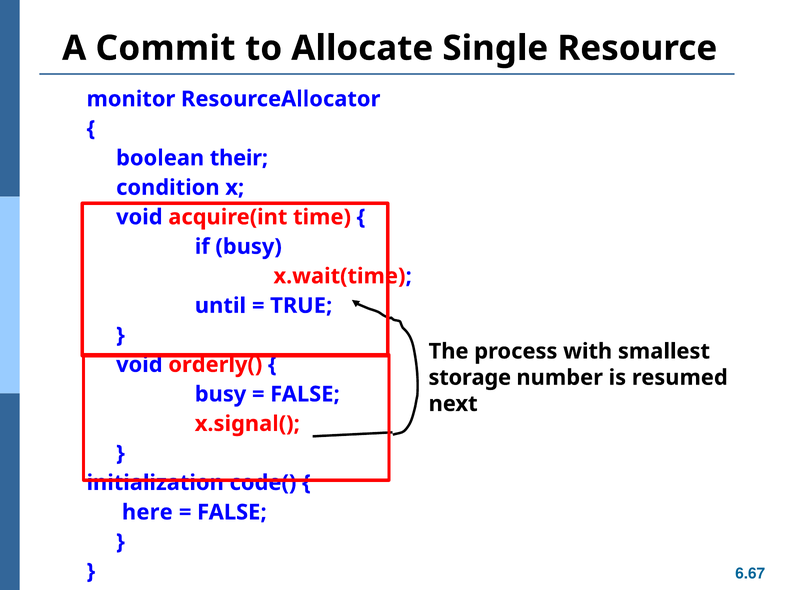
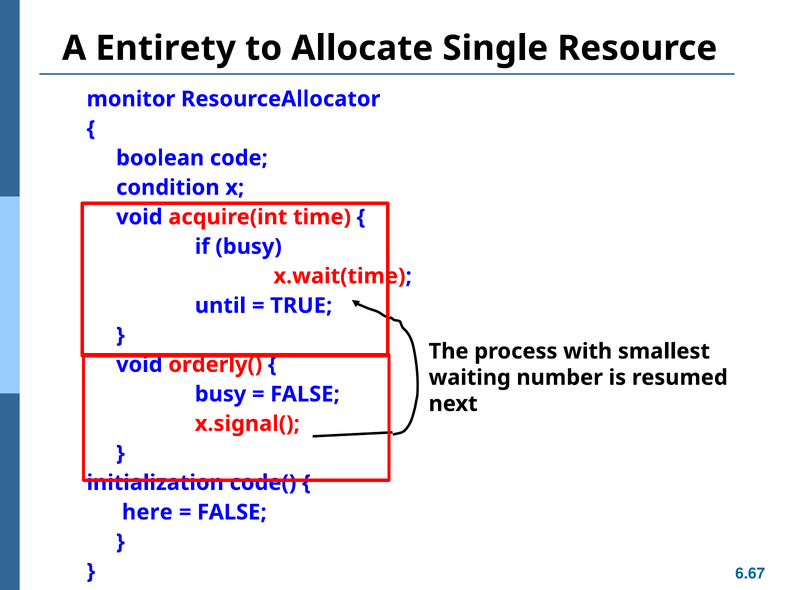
Commit: Commit -> Entirety
their: their -> code
storage: storage -> waiting
